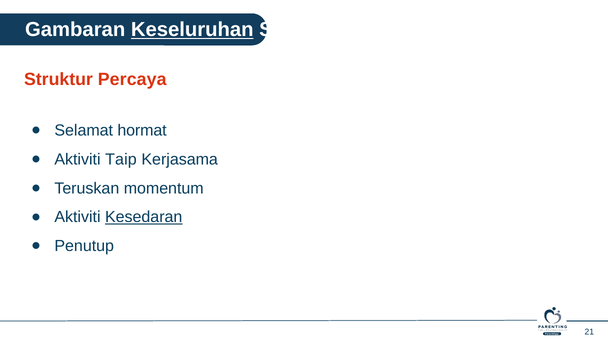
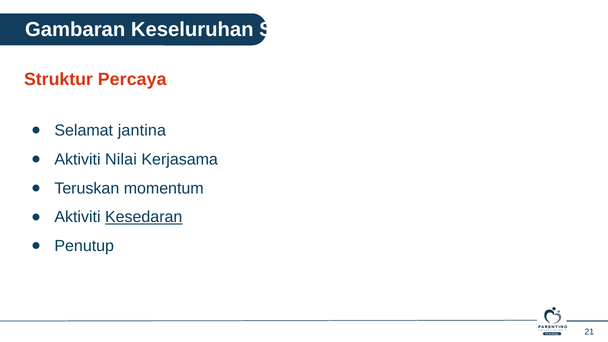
Keseluruhan underline: present -> none
hormat: hormat -> jantina
Taip: Taip -> Nilai
